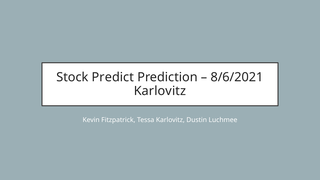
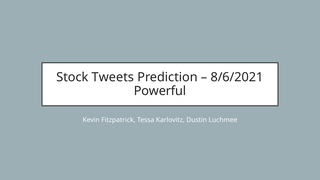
Predict: Predict -> Tweets
Karlovitz at (160, 91): Karlovitz -> Powerful
